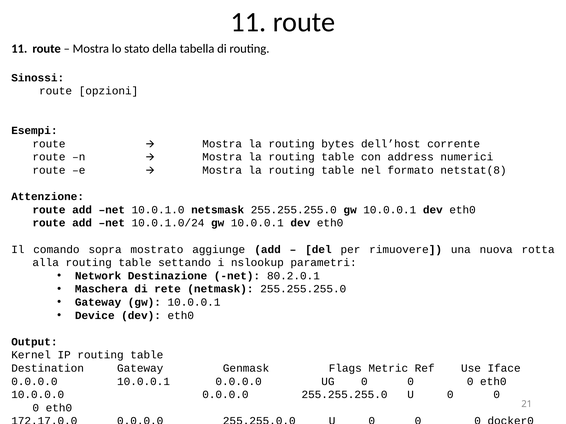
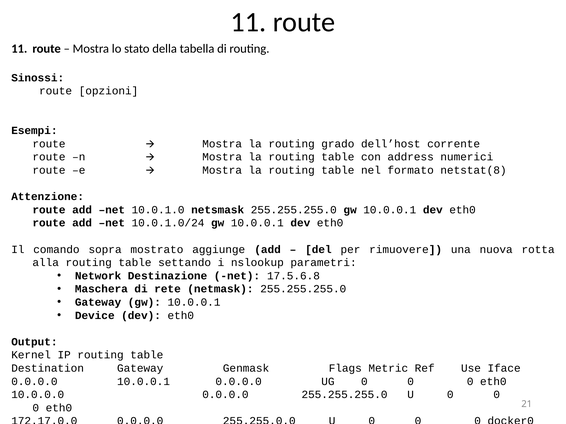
bytes: bytes -> grado
80.2.0.1: 80.2.0.1 -> 17.5.6.8
